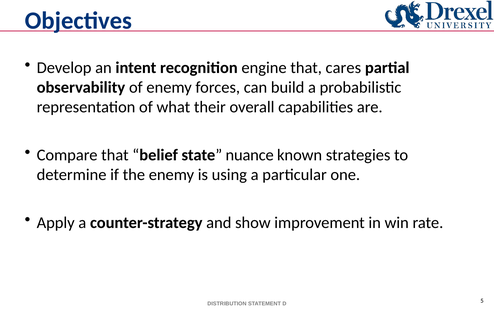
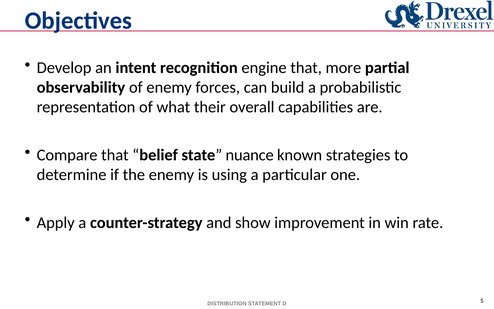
cares: cares -> more
